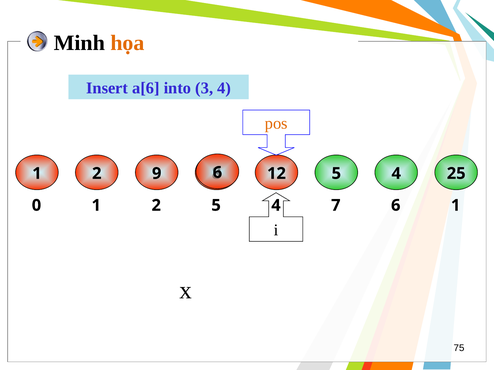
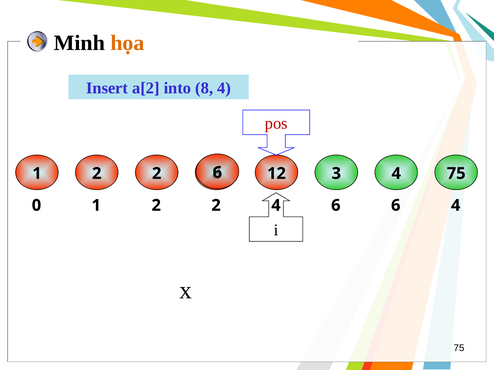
a[6: a[6 -> a[2
into 3: 3 -> 8
pos colour: orange -> red
9 at (157, 174): 9 -> 2
12 5: 5 -> 3
4 25: 25 -> 75
1 2 5: 5 -> 2
7 at (336, 206): 7 -> 6
6 1: 1 -> 4
